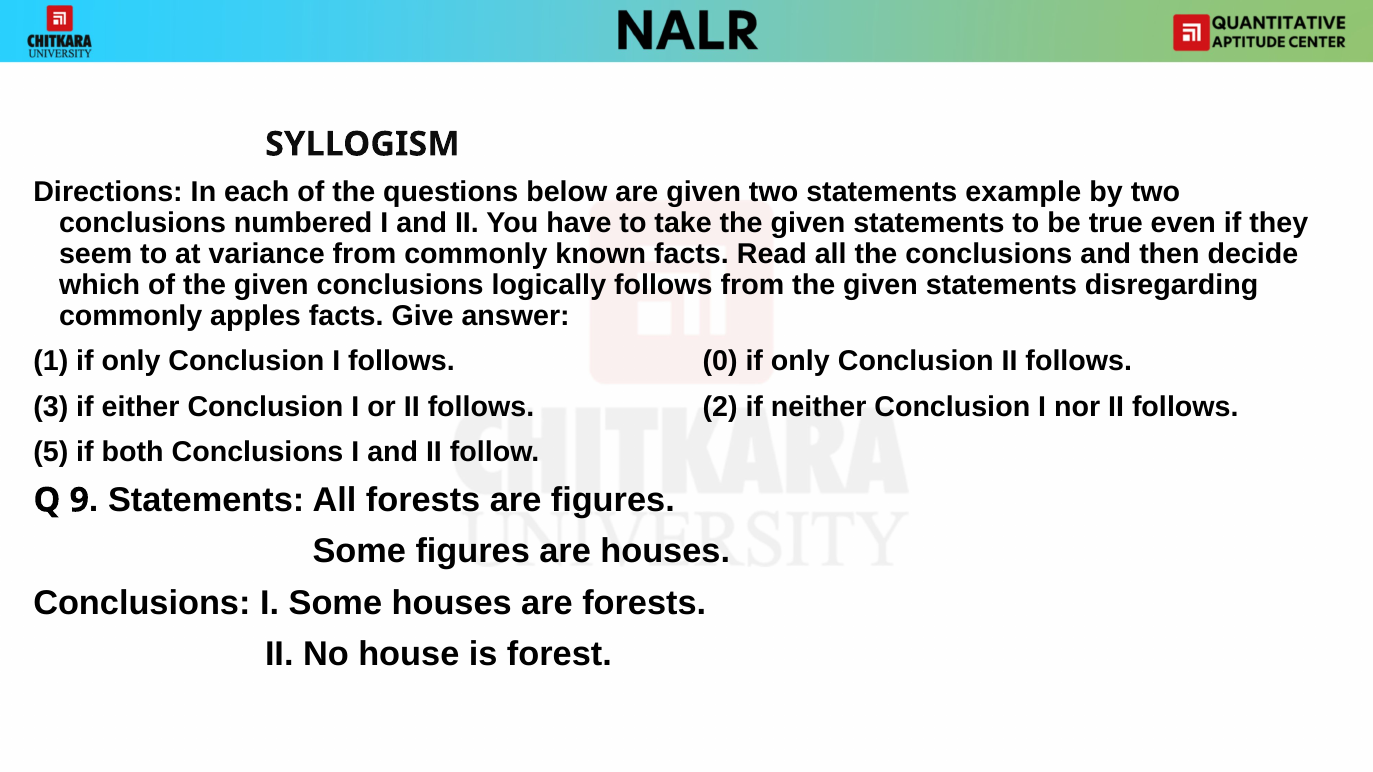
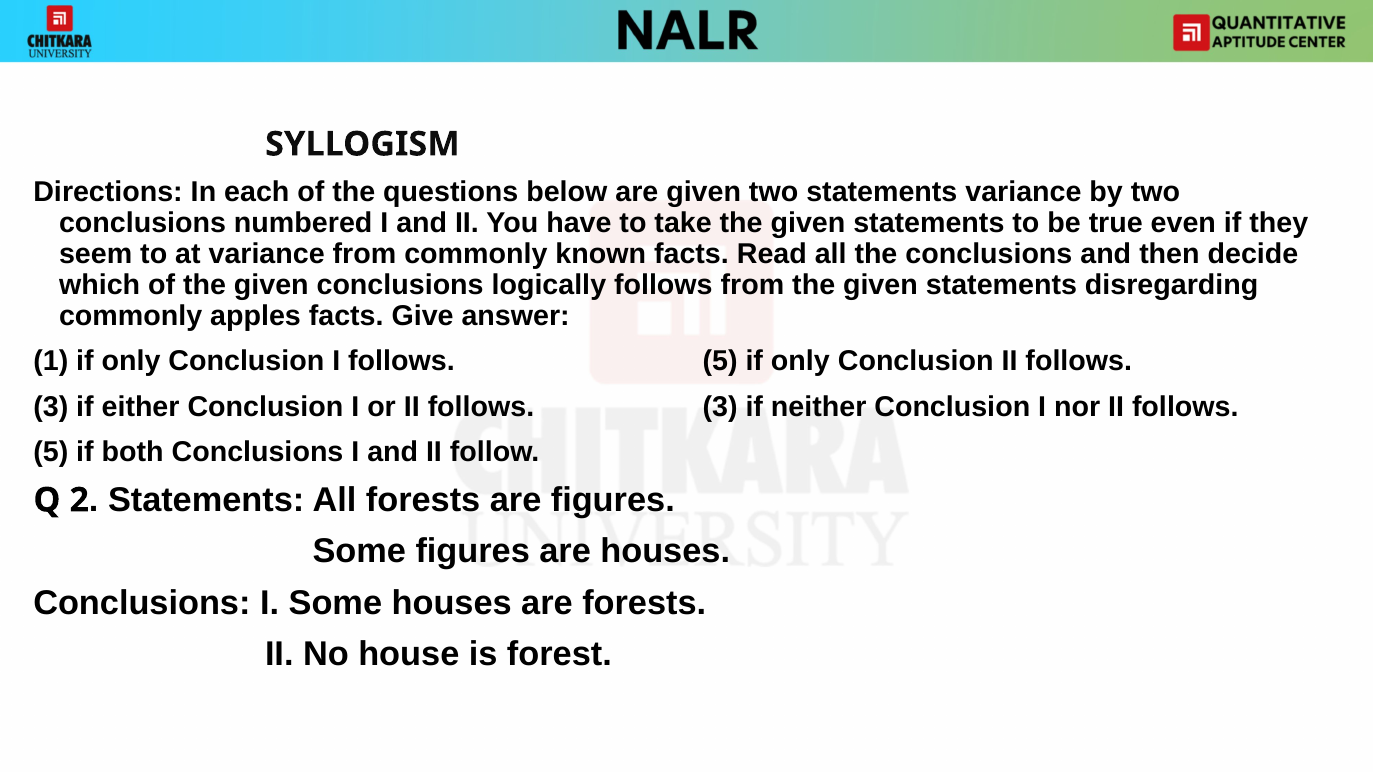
statements example: example -> variance
I follows 0: 0 -> 5
or II follows 2: 2 -> 3
9: 9 -> 2
